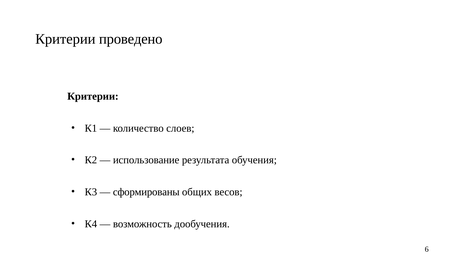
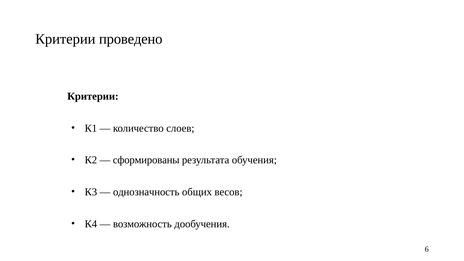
использование: использование -> сформированы
сформированы: сформированы -> однозначность
